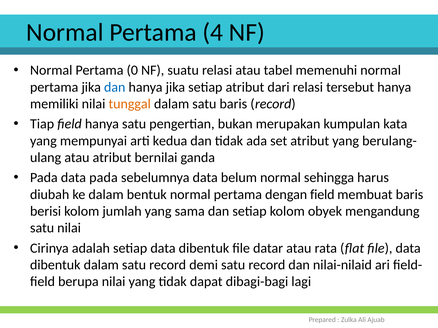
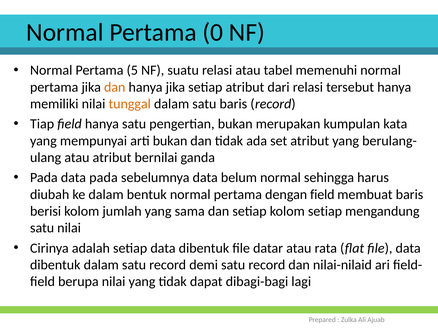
4: 4 -> 0
0: 0 -> 5
dan at (115, 87) colour: blue -> orange
arti kedua: kedua -> bukan
kolom obyek: obyek -> setiap
